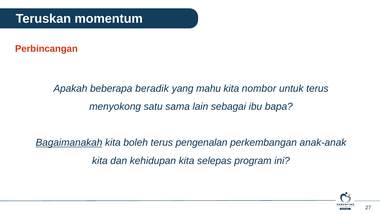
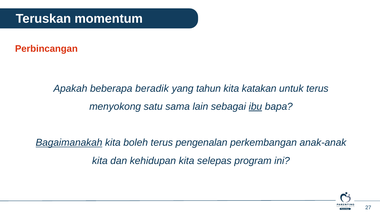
mahu: mahu -> tahun
nombor: nombor -> katakan
ibu underline: none -> present
